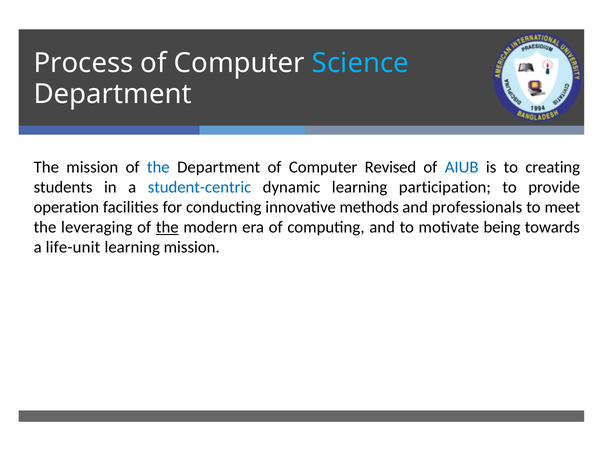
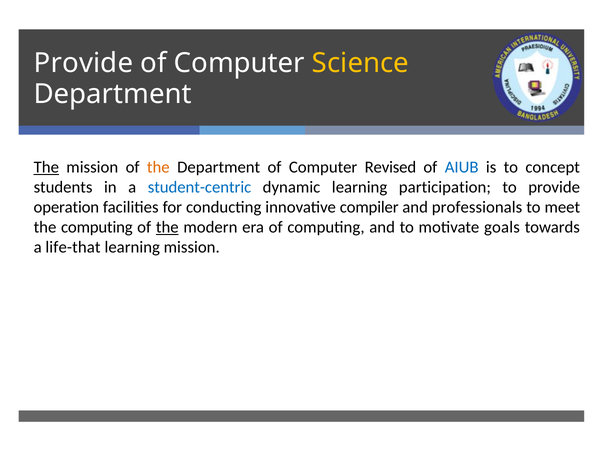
Process at (84, 63): Process -> Provide
Science colour: light blue -> yellow
The at (46, 167) underline: none -> present
the at (158, 167) colour: blue -> orange
creating: creating -> concept
methods: methods -> compiler
the leveraging: leveraging -> computing
being: being -> goals
life-unit: life-unit -> life-that
